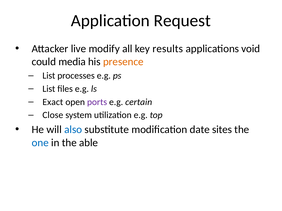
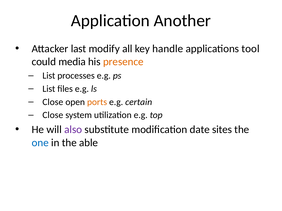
Request: Request -> Another
live: live -> last
results: results -> handle
void: void -> tool
Exact at (53, 102): Exact -> Close
ports colour: purple -> orange
also colour: blue -> purple
